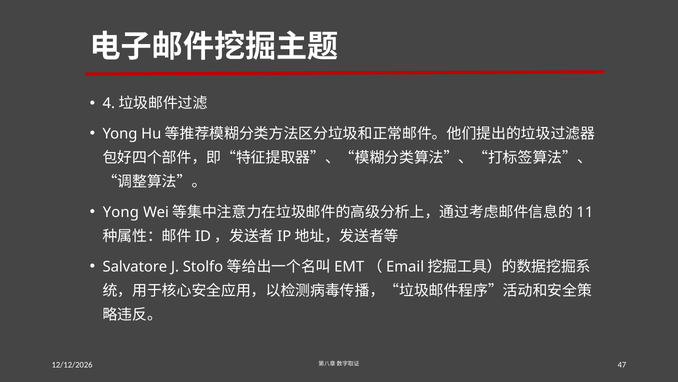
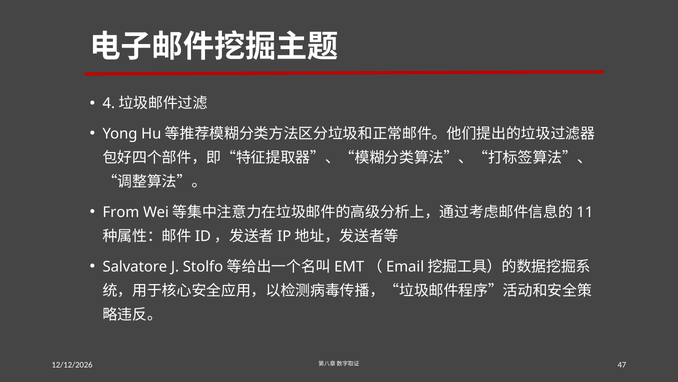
Yong at (121, 212): Yong -> From
